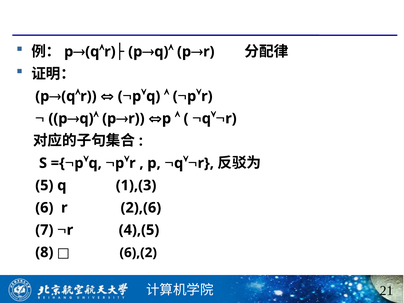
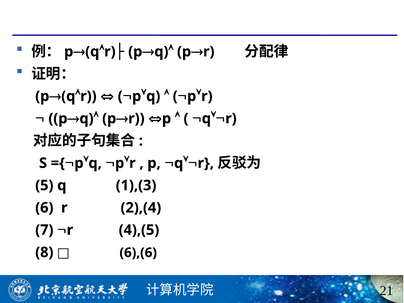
2),(6: 2),(6 -> 2),(4
6),(2: 6),(2 -> 6),(6
